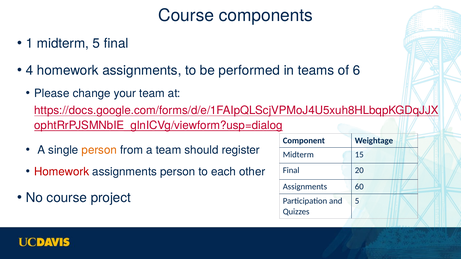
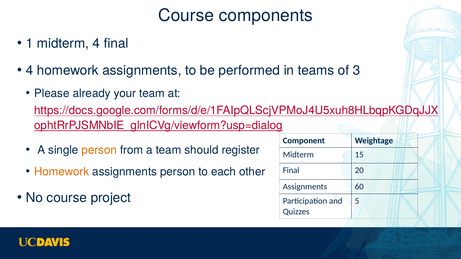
midterm 5: 5 -> 4
6: 6 -> 3
change: change -> already
Homework at (62, 172) colour: red -> orange
